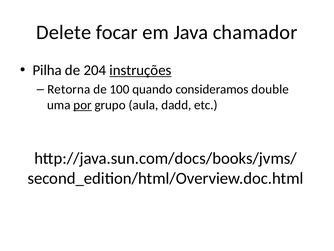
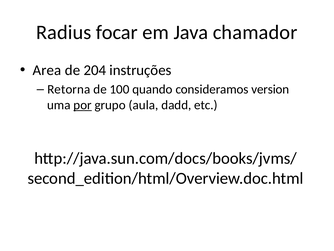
Delete: Delete -> Radius
Pilha: Pilha -> Area
instruções underline: present -> none
double: double -> version
